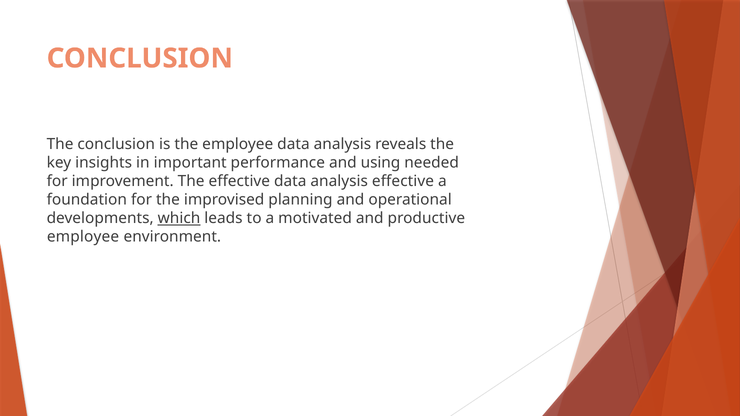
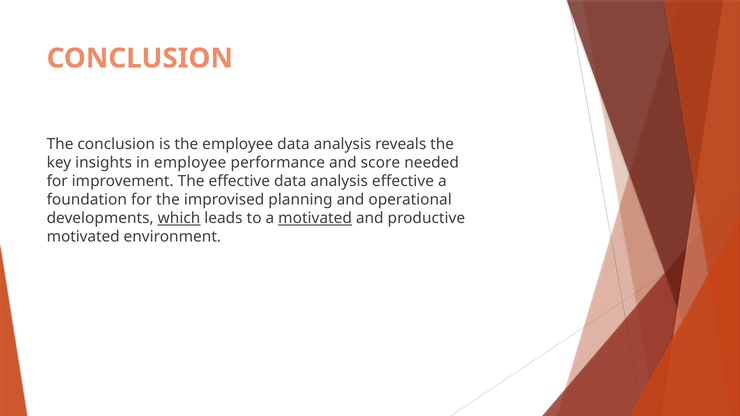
in important: important -> employee
using: using -> score
motivated at (315, 218) underline: none -> present
employee at (83, 237): employee -> motivated
